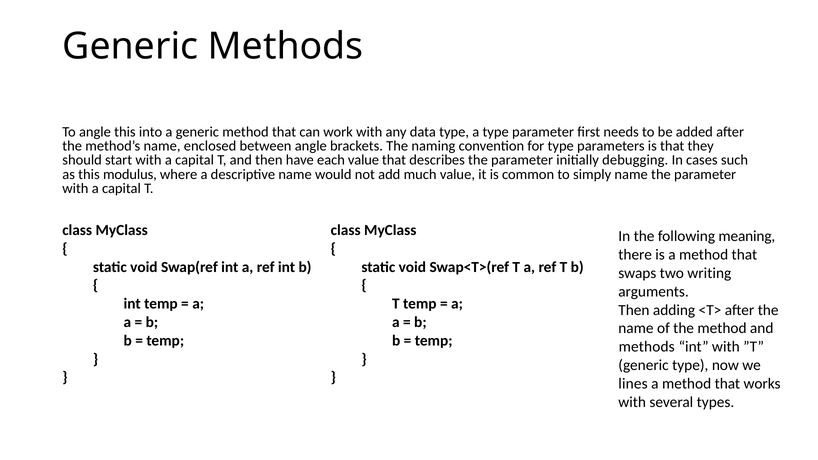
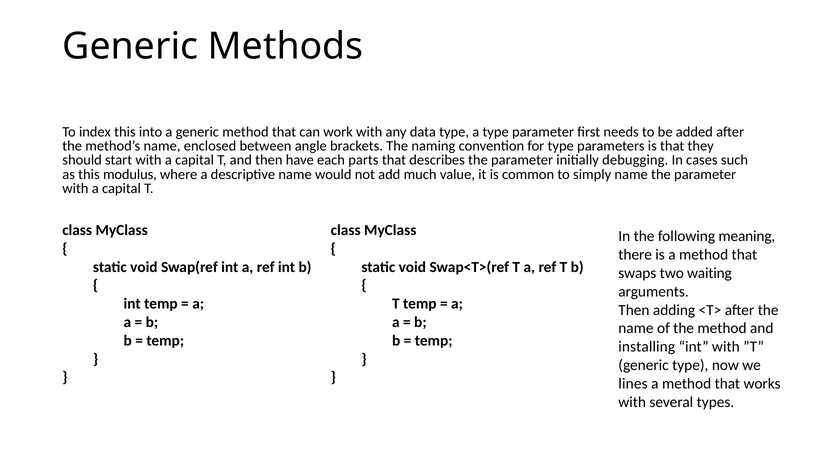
To angle: angle -> index
each value: value -> parts
writing: writing -> waiting
methods at (647, 347): methods -> installing
